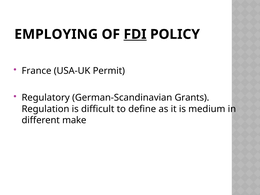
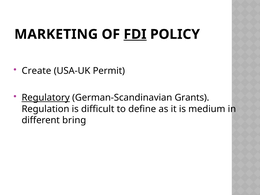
EMPLOYING: EMPLOYING -> MARKETING
France: France -> Create
Regulatory underline: none -> present
make: make -> bring
